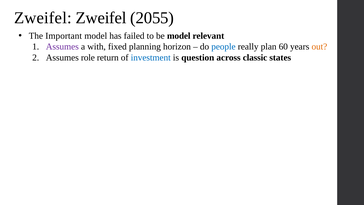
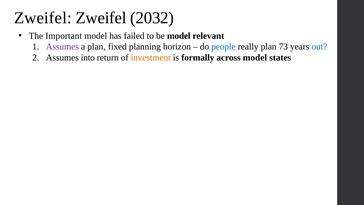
2055: 2055 -> 2032
a with: with -> plan
60: 60 -> 73
out colour: orange -> blue
role: role -> into
investment colour: blue -> orange
question: question -> formally
across classic: classic -> model
